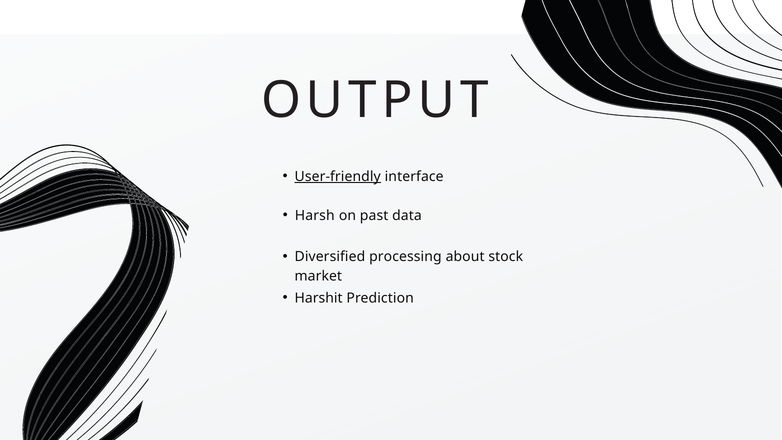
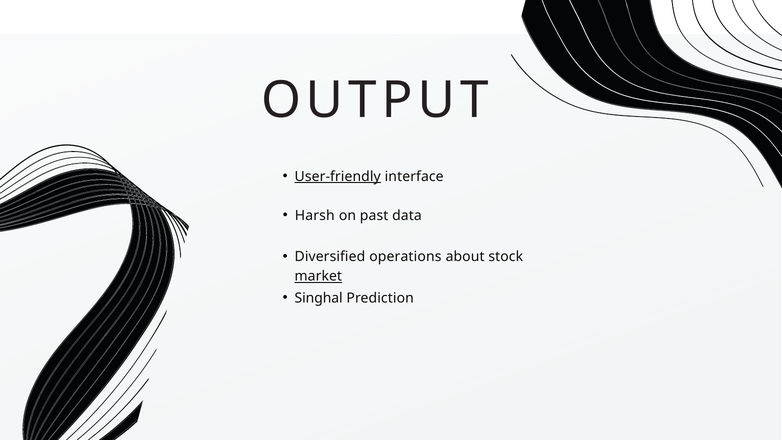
processing: processing -> operations
market underline: none -> present
Harshit: Harshit -> Singhal
